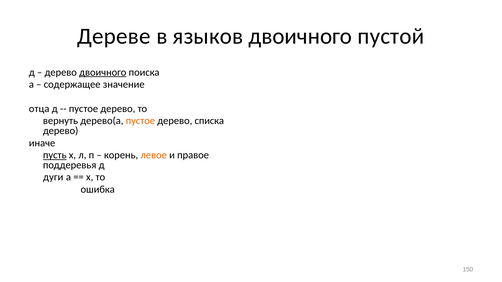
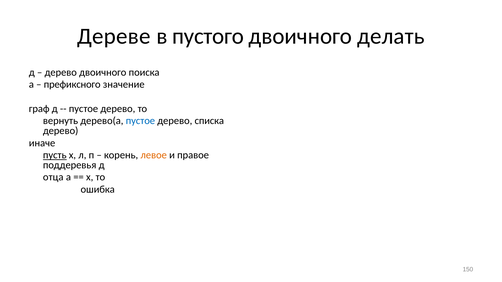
в языков: языков -> пустого
пустой: пустой -> делать
двоичного at (103, 72) underline: present -> none
содержащее: содержащее -> префиксного
отца: отца -> граф
пустое at (140, 121) colour: orange -> blue
дуги: дуги -> отца
